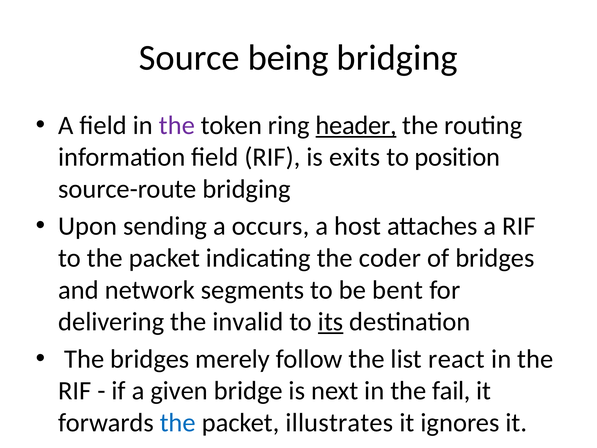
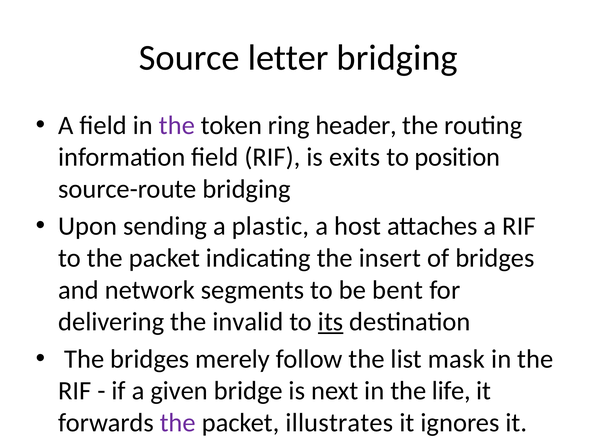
being: being -> letter
header underline: present -> none
occurs: occurs -> plastic
coder: coder -> insert
react: react -> mask
fail: fail -> life
the at (178, 422) colour: blue -> purple
